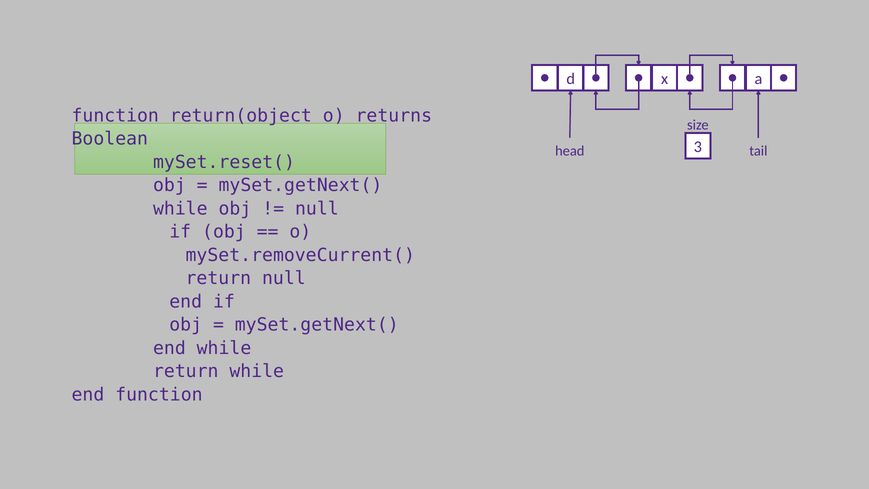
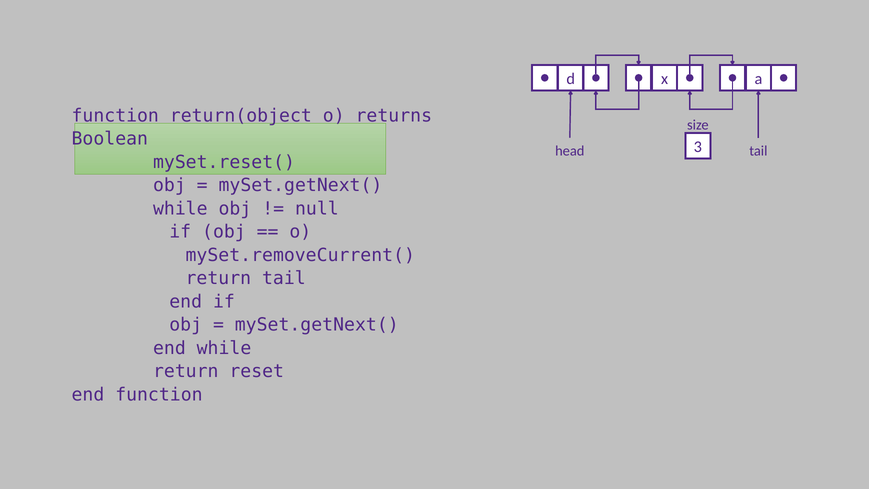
return null: null -> tail
return while: while -> reset
